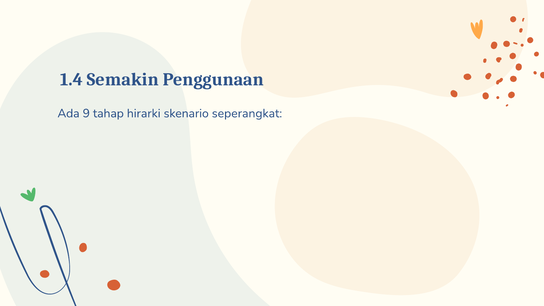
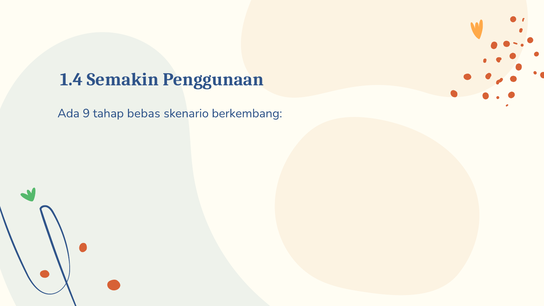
hirarki: hirarki -> bebas
seperangkat: seperangkat -> berkembang
